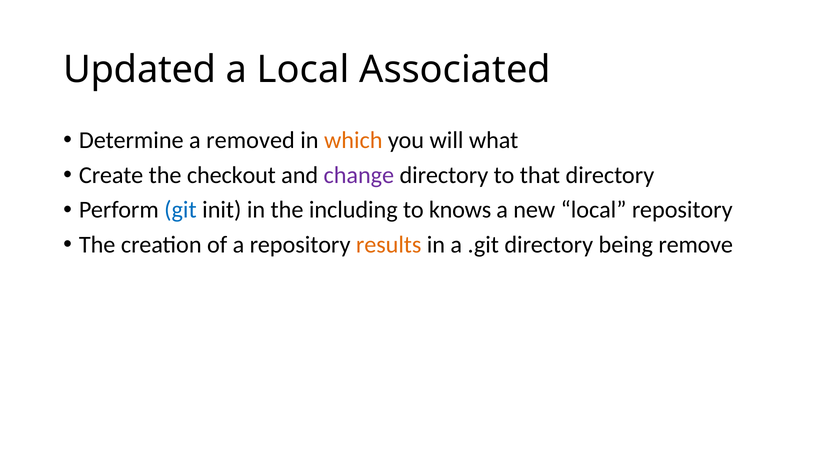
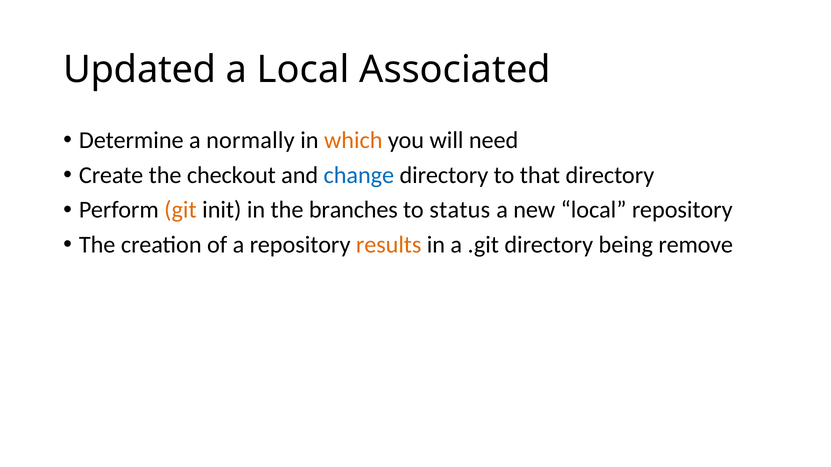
removed: removed -> normally
what: what -> need
change colour: purple -> blue
git colour: blue -> orange
including: including -> branches
knows: knows -> status
